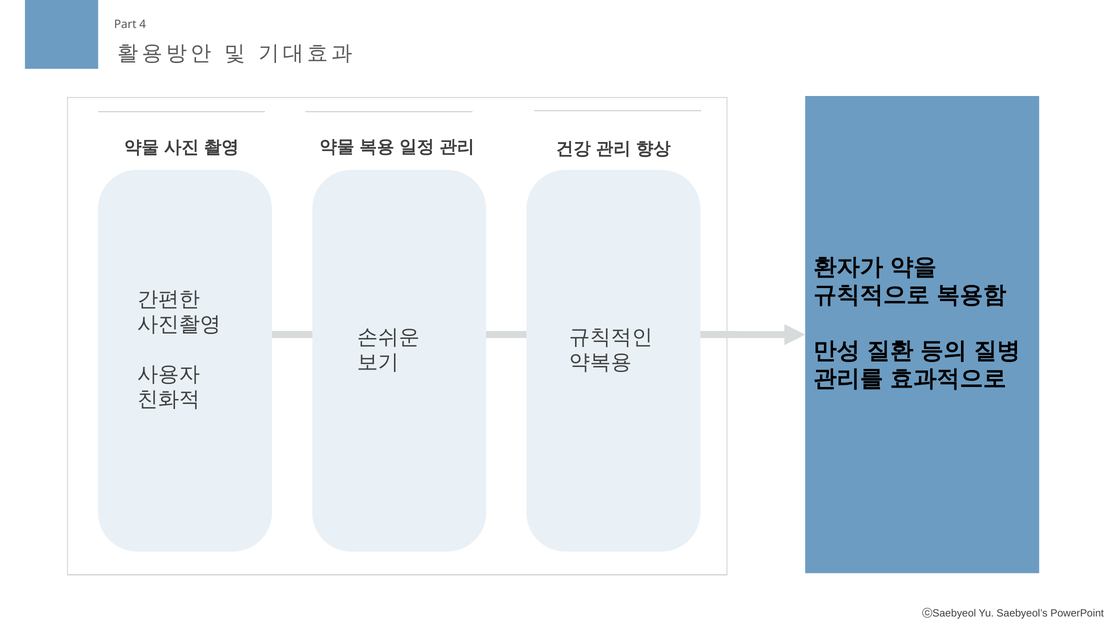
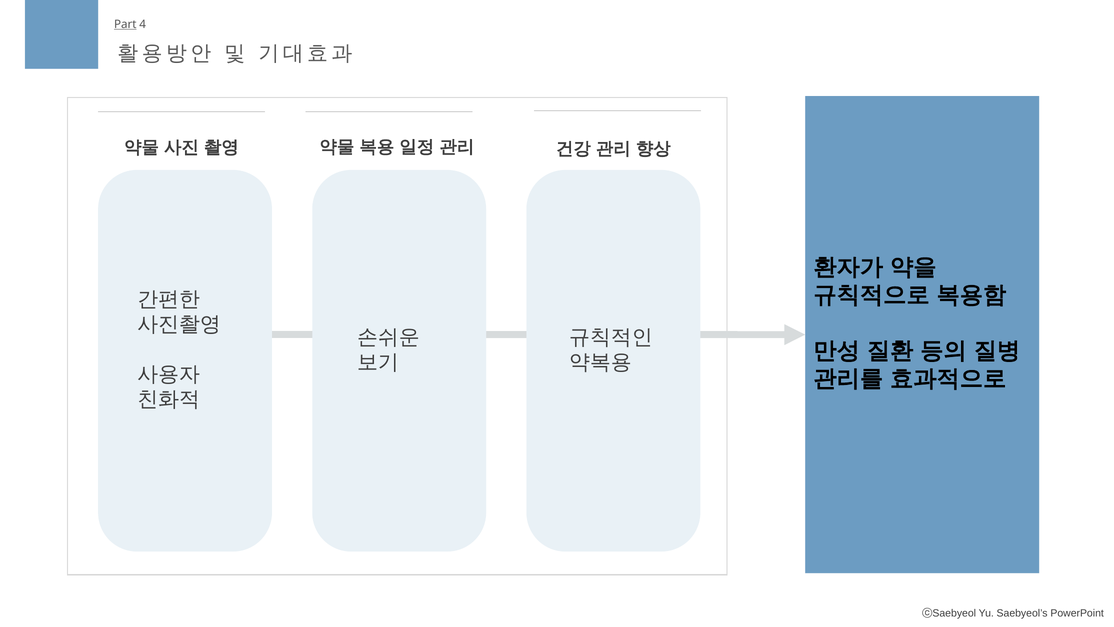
Part underline: none -> present
